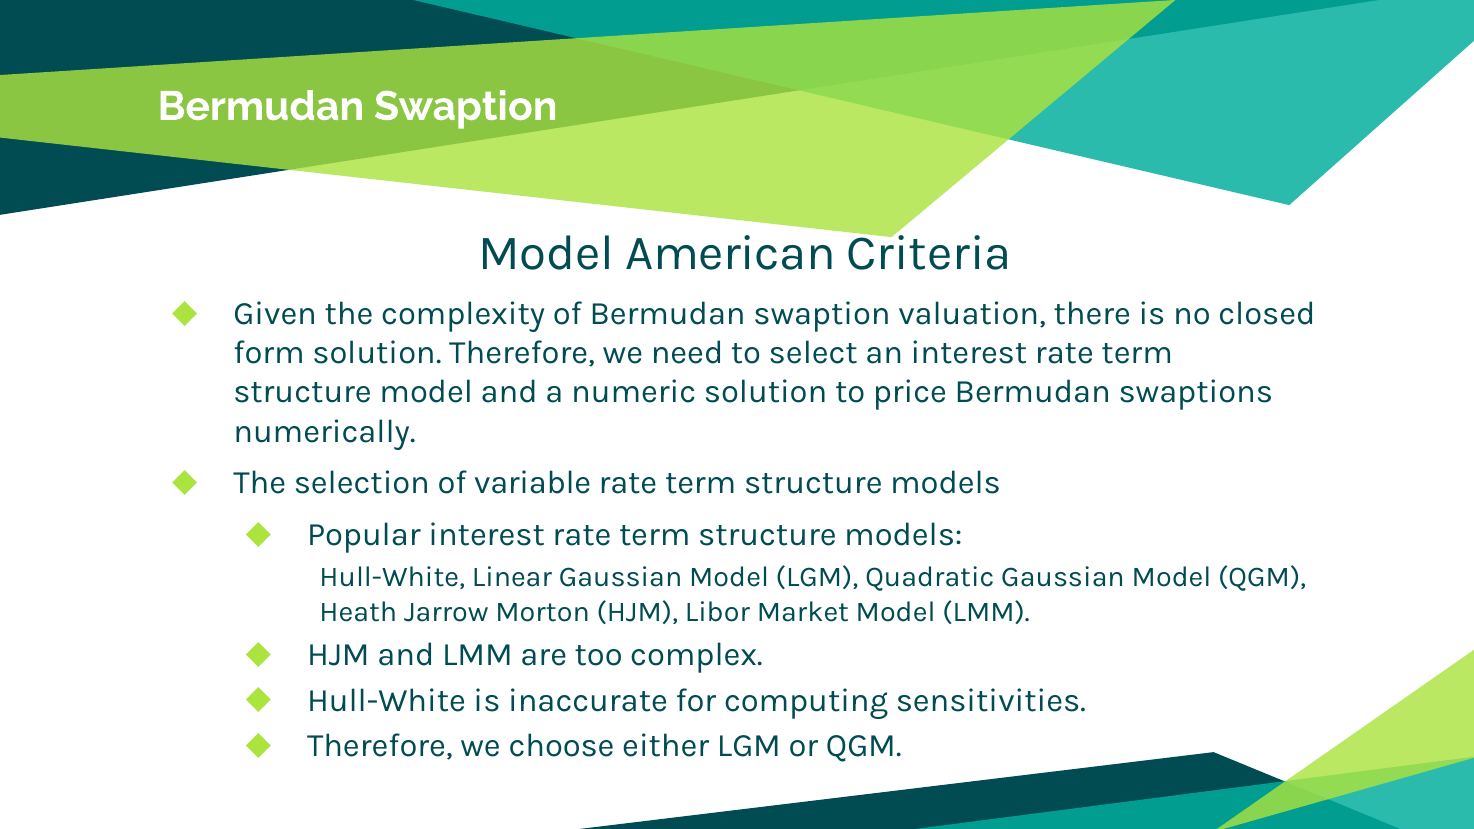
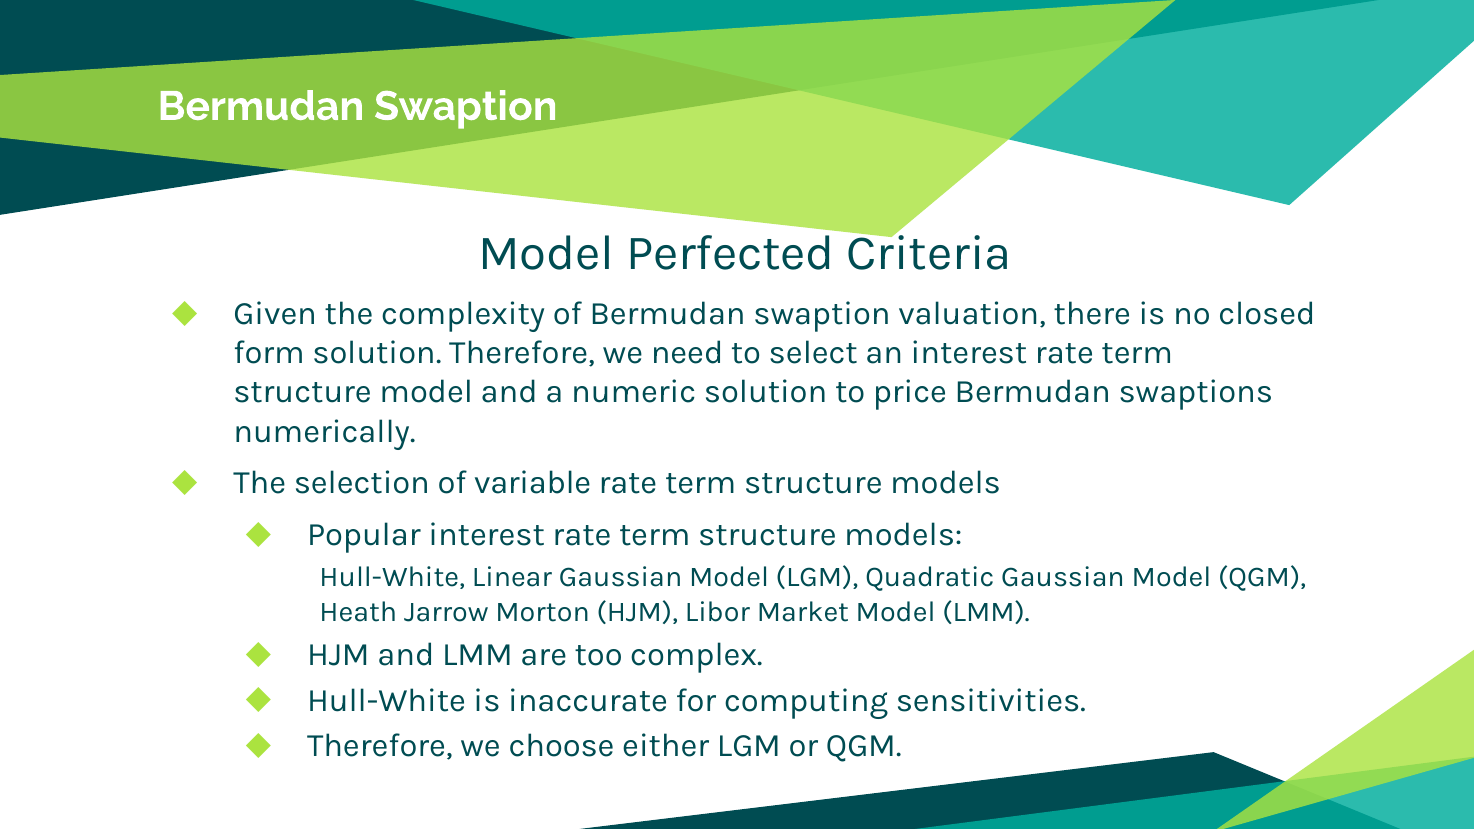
American: American -> Perfected
